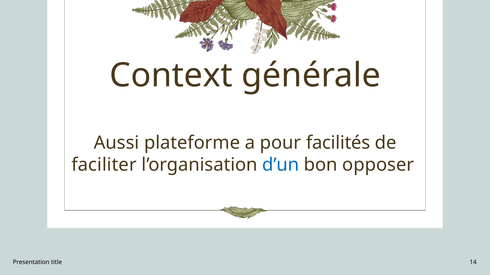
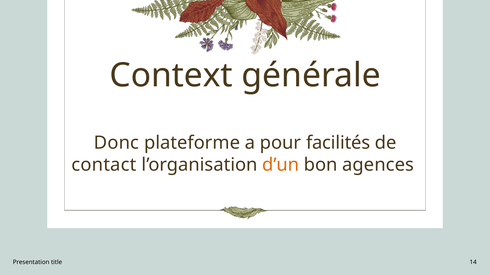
Aussi: Aussi -> Donc
faciliter: faciliter -> contact
d’un colour: blue -> orange
opposer: opposer -> agences
